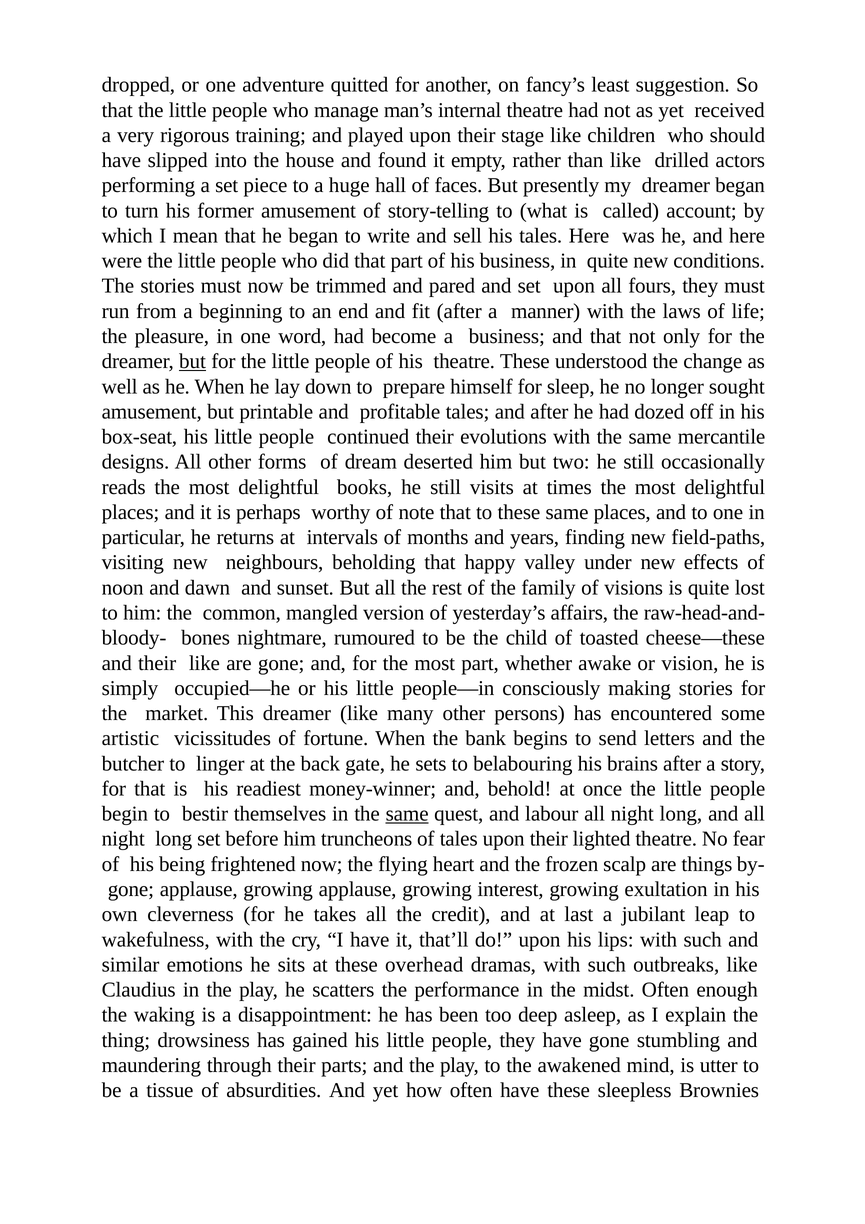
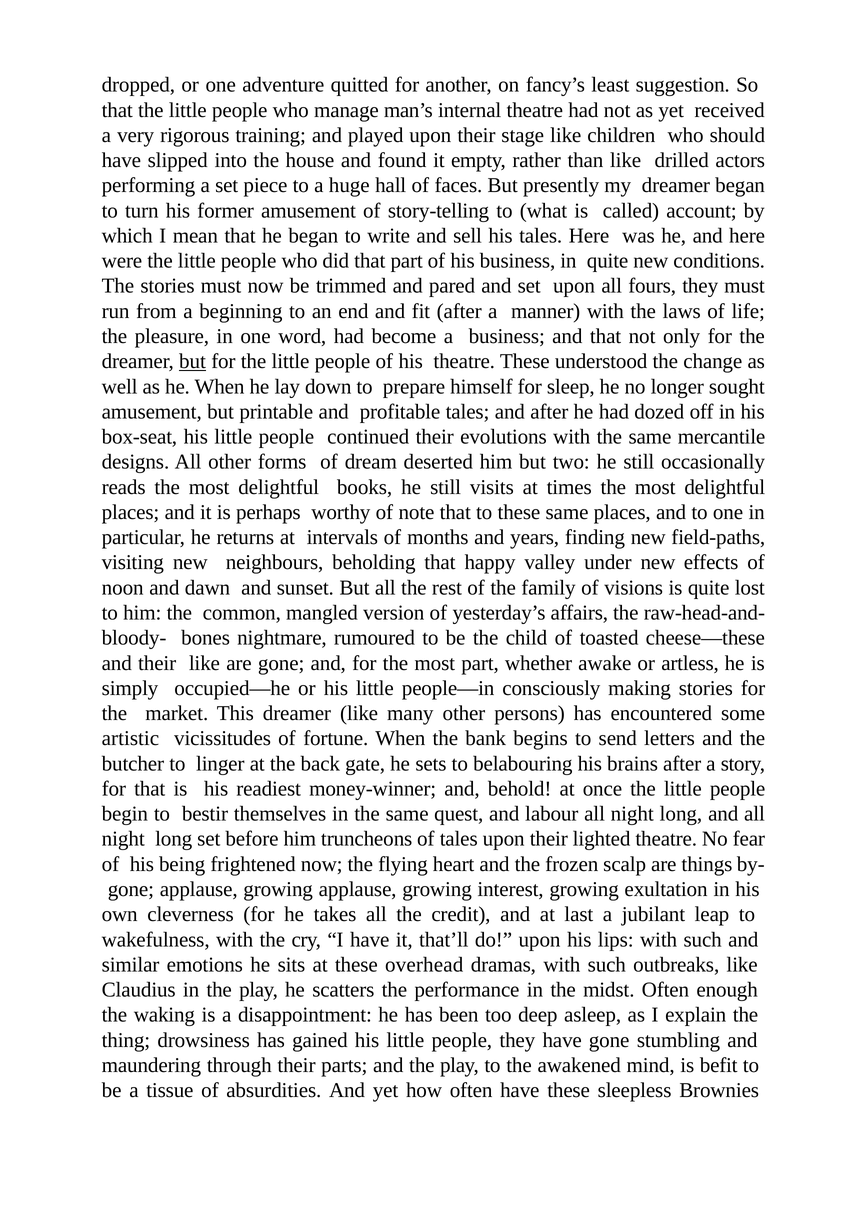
vision: vision -> artless
same at (407, 814) underline: present -> none
utter: utter -> befit
